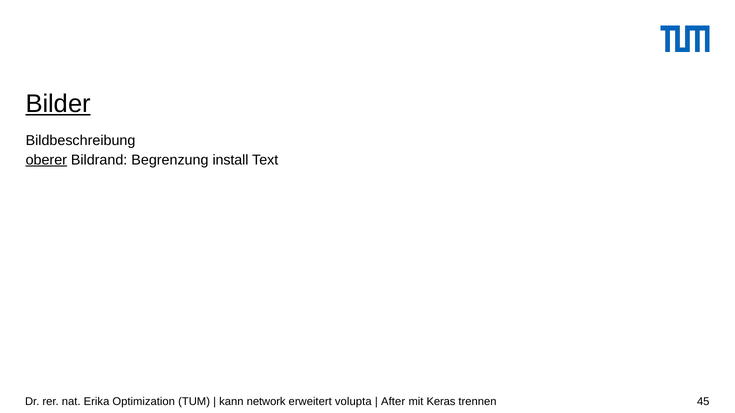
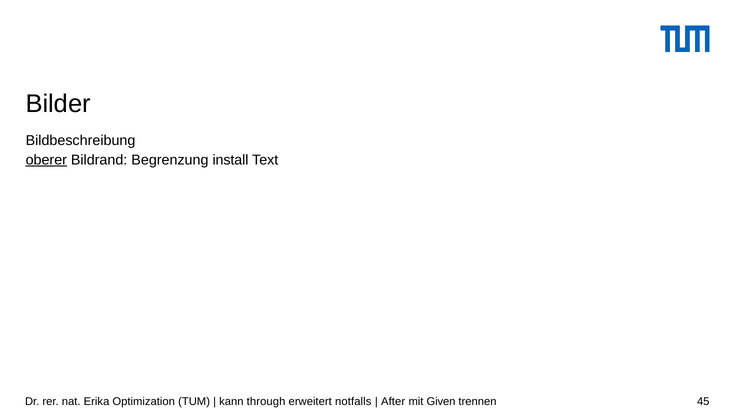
Bilder underline: present -> none
network: network -> through
volupta: volupta -> notfalls
Keras: Keras -> Given
